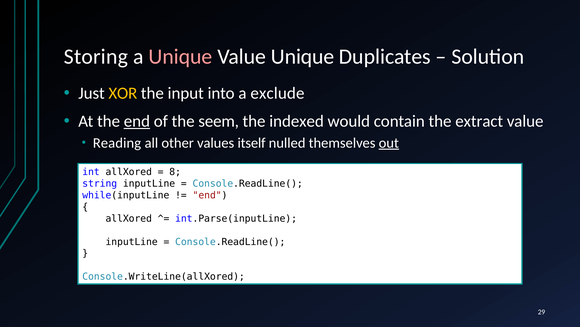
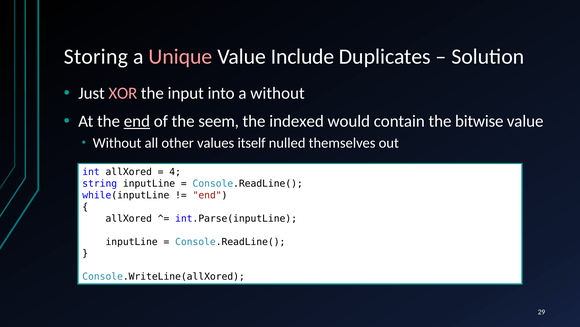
Value Unique: Unique -> Include
XOR colour: yellow -> pink
a exclude: exclude -> without
extract: extract -> bitwise
Reading at (117, 143): Reading -> Without
out underline: present -> none
8: 8 -> 4
